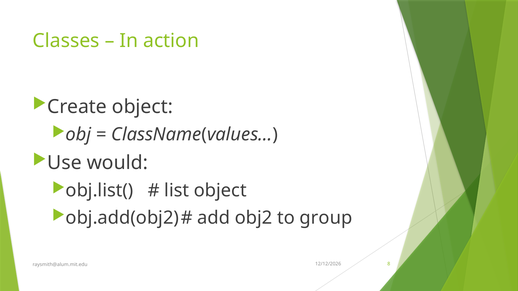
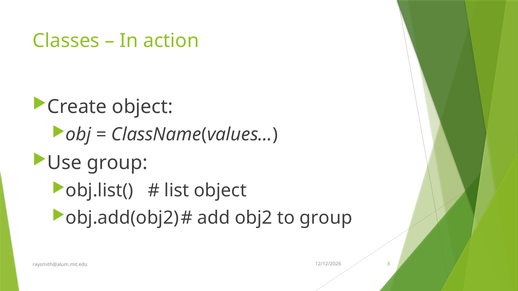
Use would: would -> group
